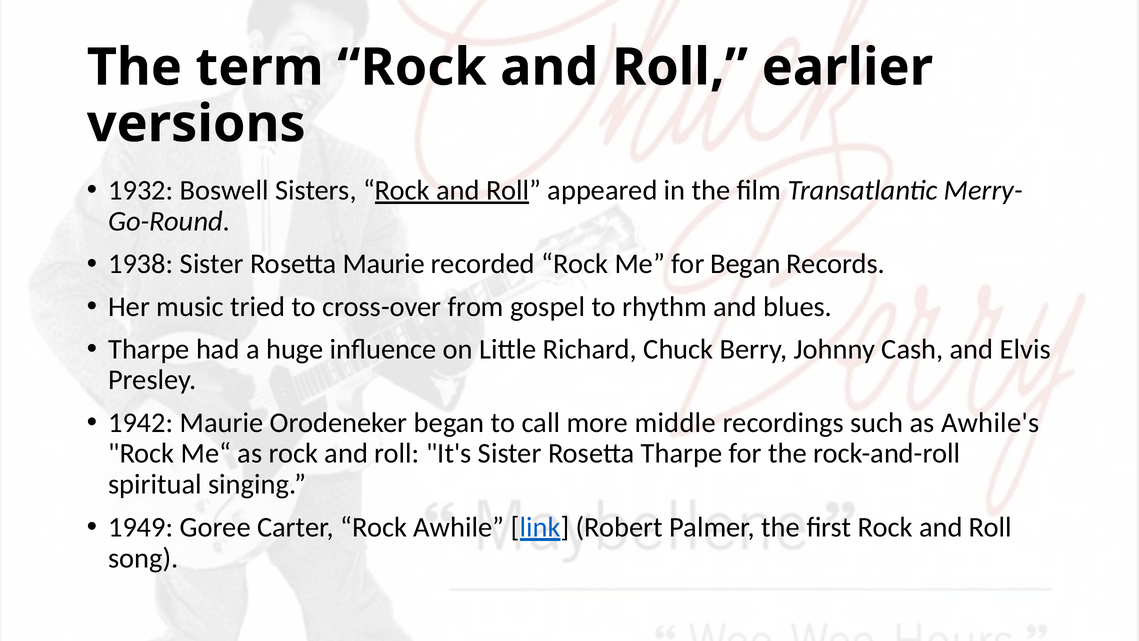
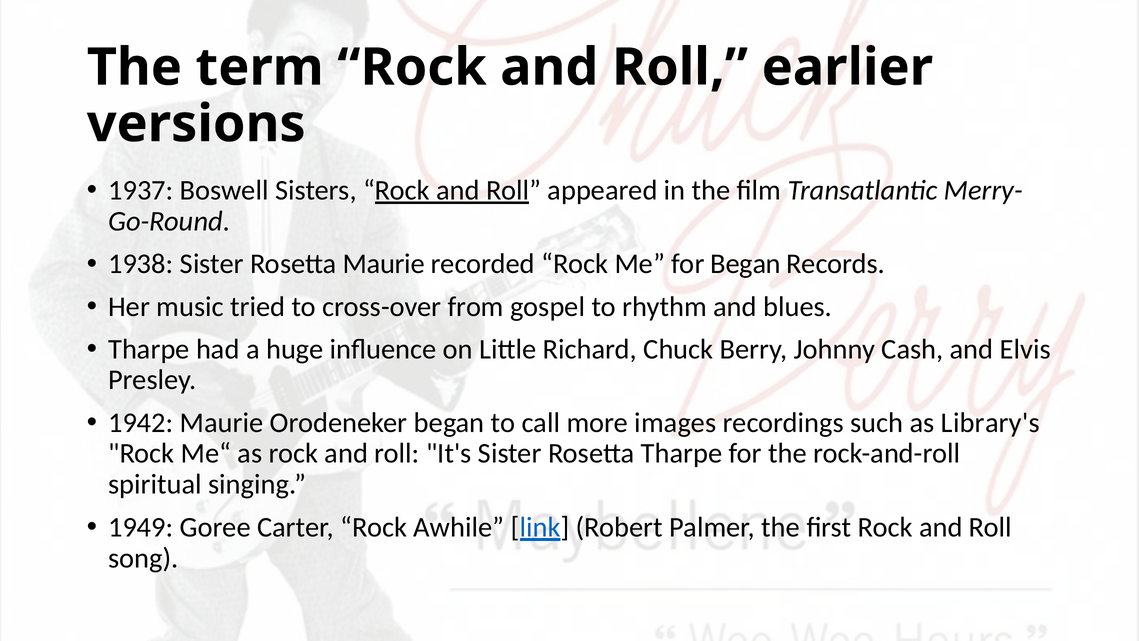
1932: 1932 -> 1937
middle: middle -> images
Awhile's: Awhile's -> Library's
